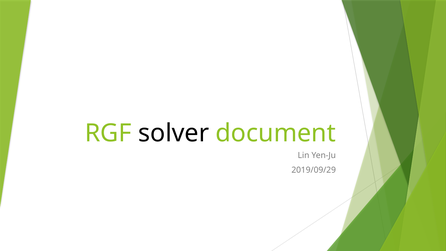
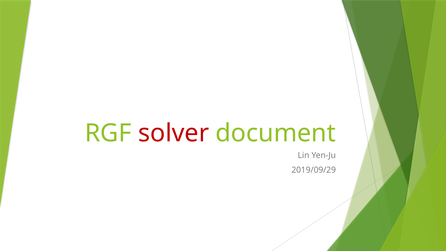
solver colour: black -> red
